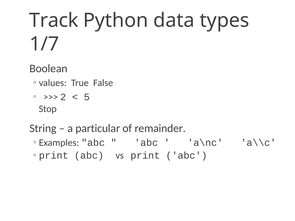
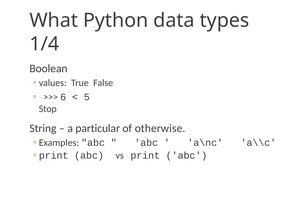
Track: Track -> What
1/7: 1/7 -> 1/4
2: 2 -> 6
remainder: remainder -> otherwise
